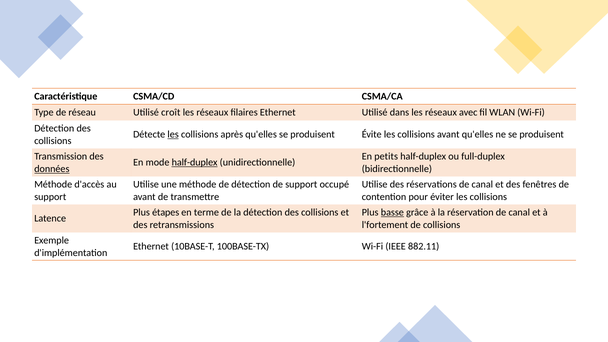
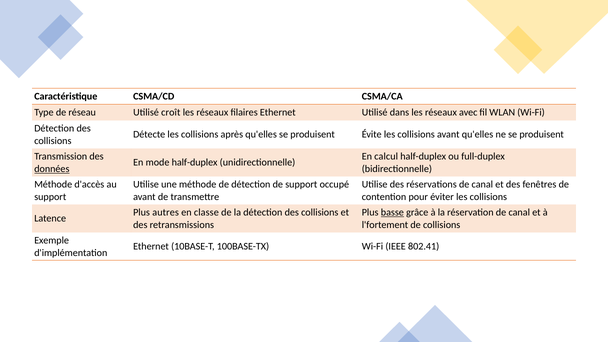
les at (173, 135) underline: present -> none
petits: petits -> calcul
half-duplex at (195, 163) underline: present -> none
étapes: étapes -> autres
terme: terme -> classe
882.11: 882.11 -> 802.41
